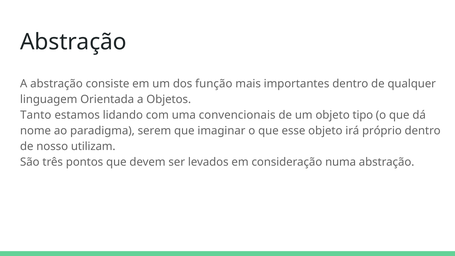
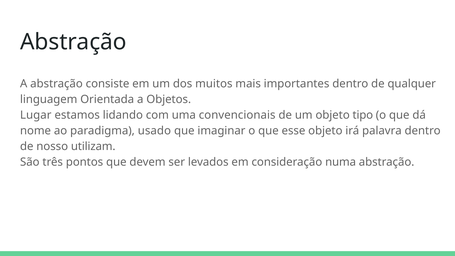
função: função -> muitos
Tanto: Tanto -> Lugar
serem: serem -> usado
próprio: próprio -> palavra
